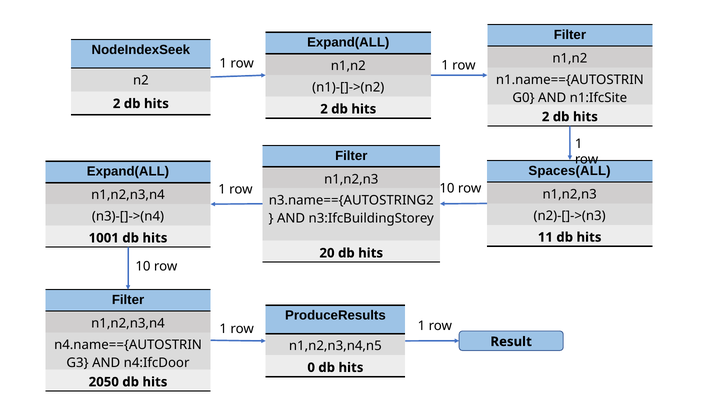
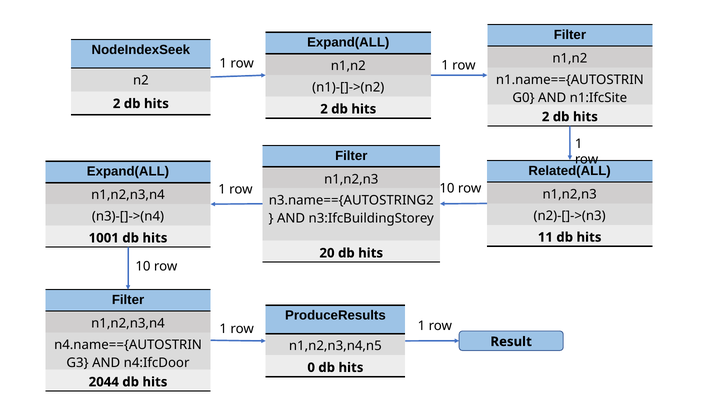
Spaces(ALL: Spaces(ALL -> Related(ALL
2050: 2050 -> 2044
